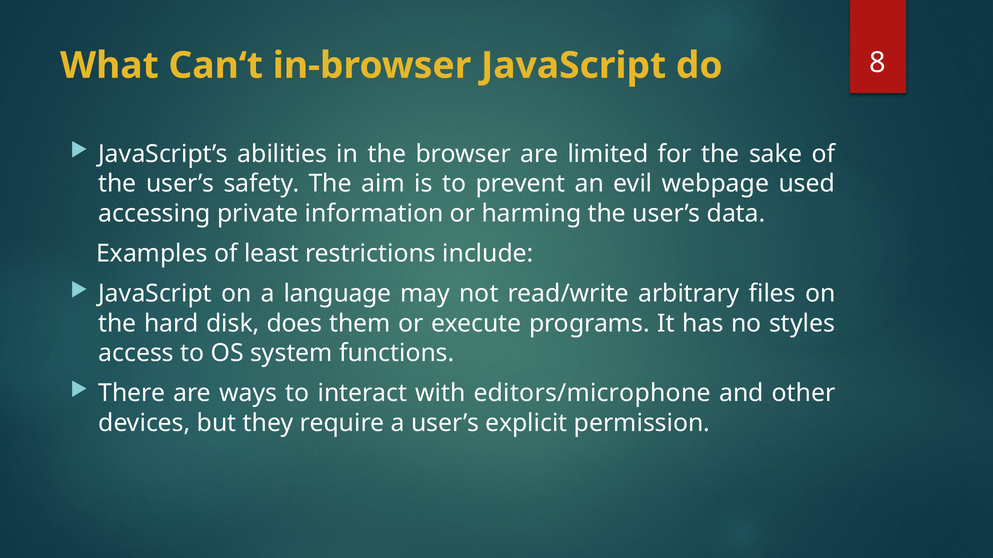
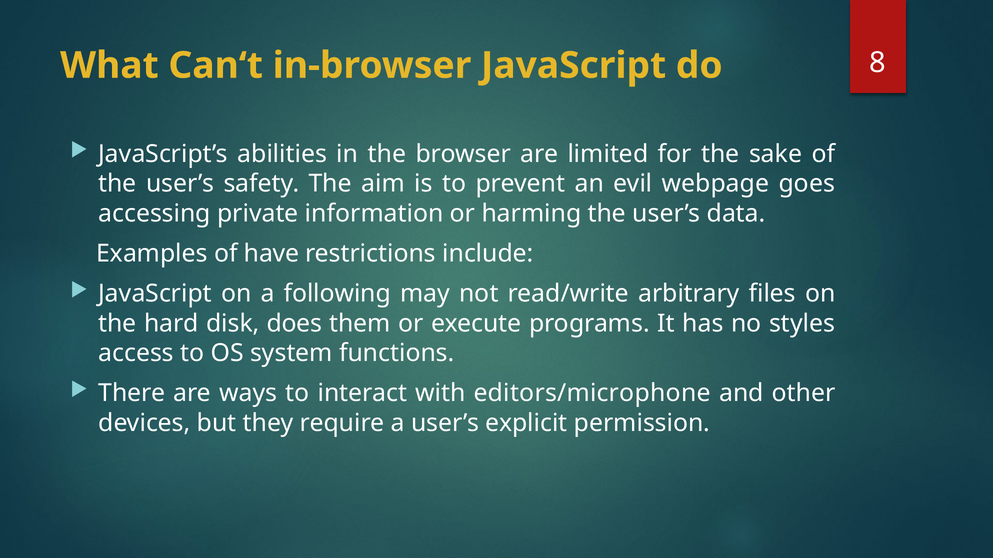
used: used -> goes
least: least -> have
language: language -> following
